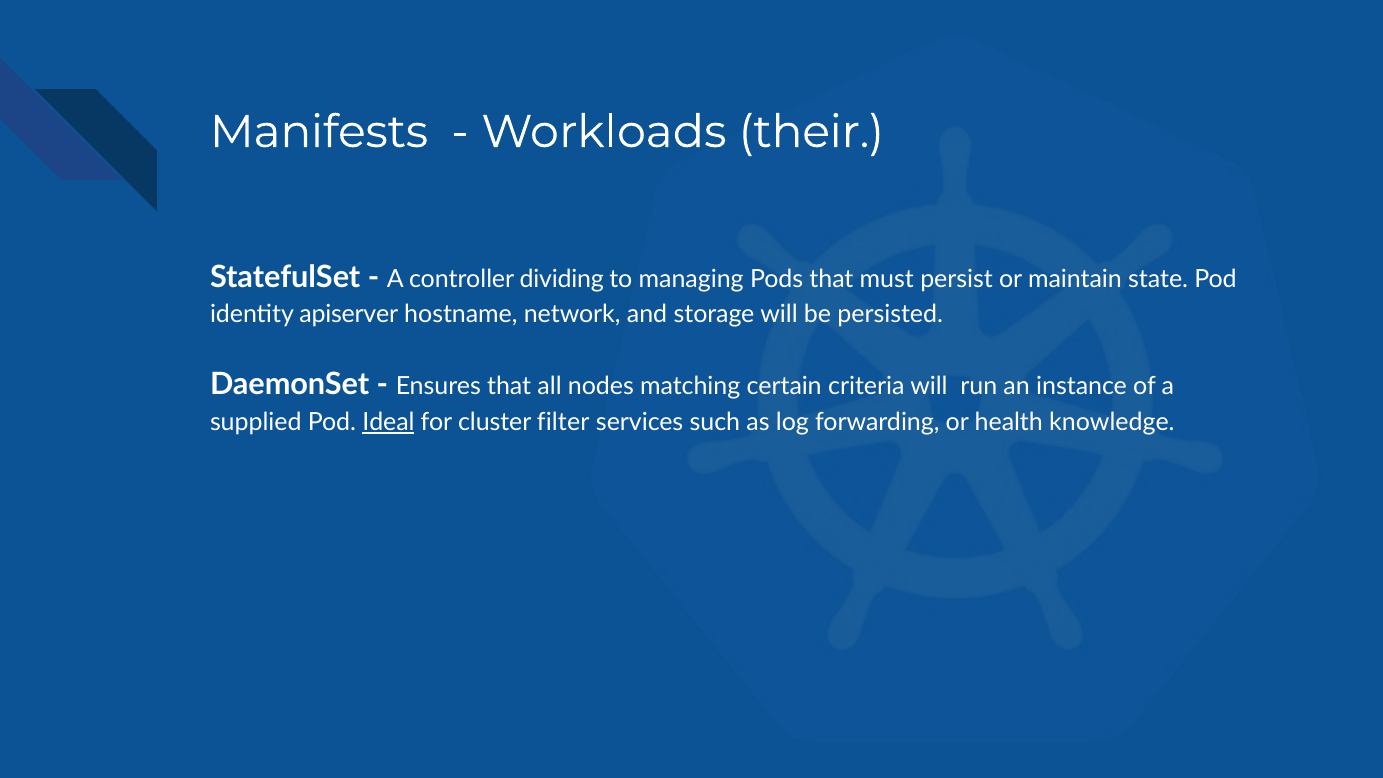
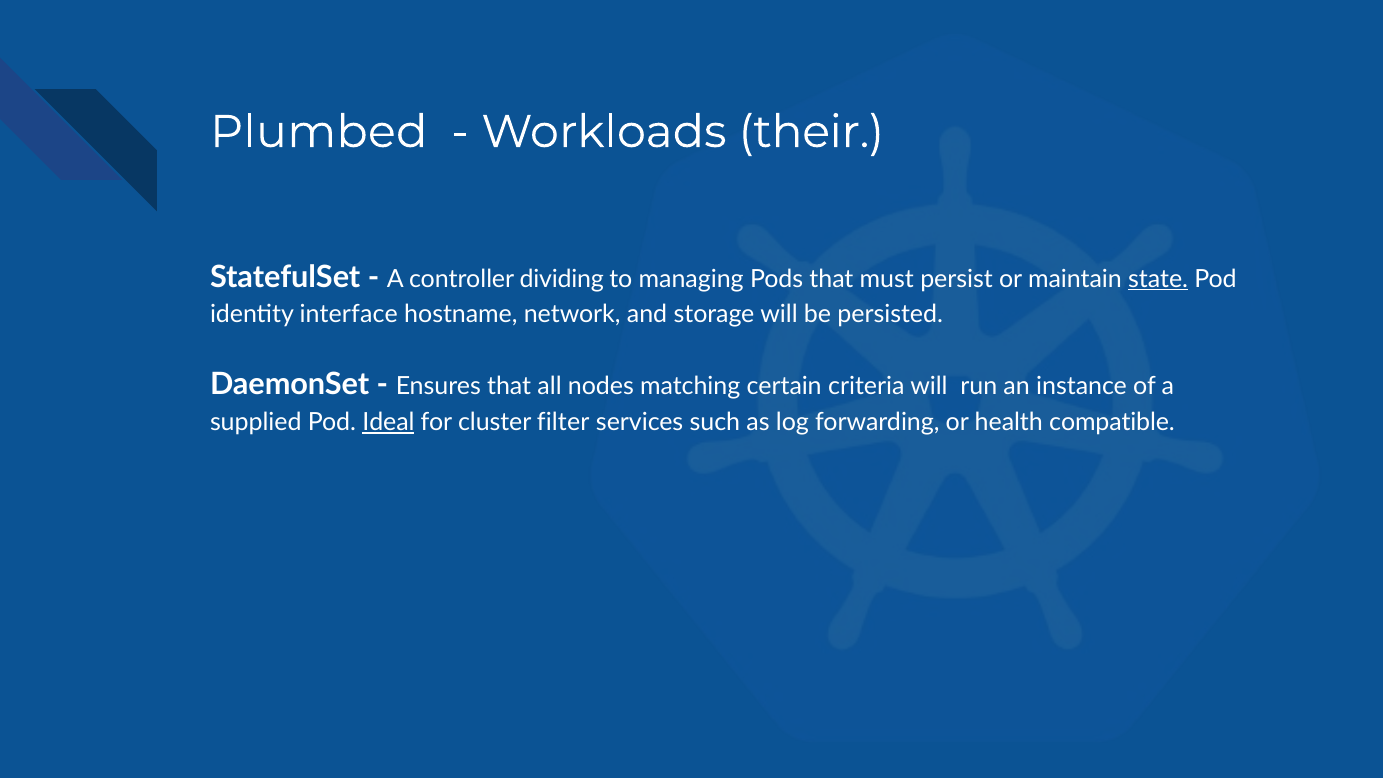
Manifests: Manifests -> Plumbed
state underline: none -> present
apiserver: apiserver -> interface
knowledge: knowledge -> compatible
